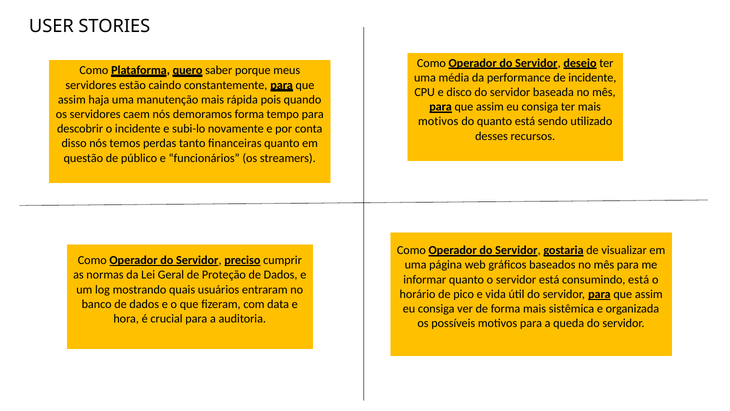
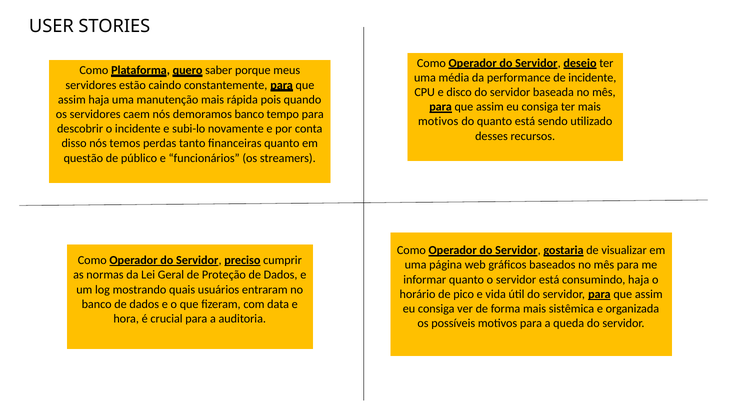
demoramos forma: forma -> banco
consumindo está: está -> haja
